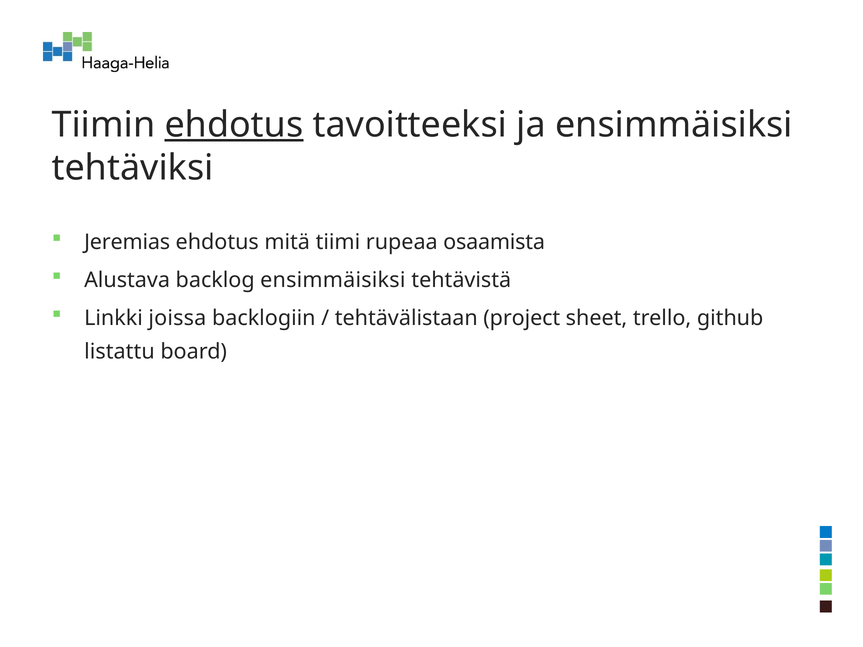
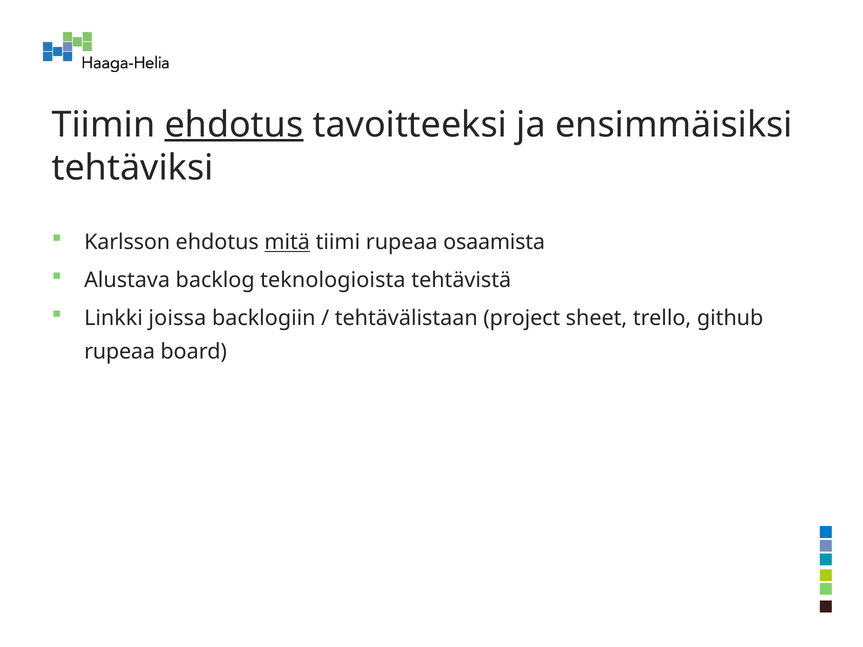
Jeremias: Jeremias -> Karlsson
mitä underline: none -> present
backlog ensimmäisiksi: ensimmäisiksi -> teknologioista
listattu at (119, 352): listattu -> rupeaa
